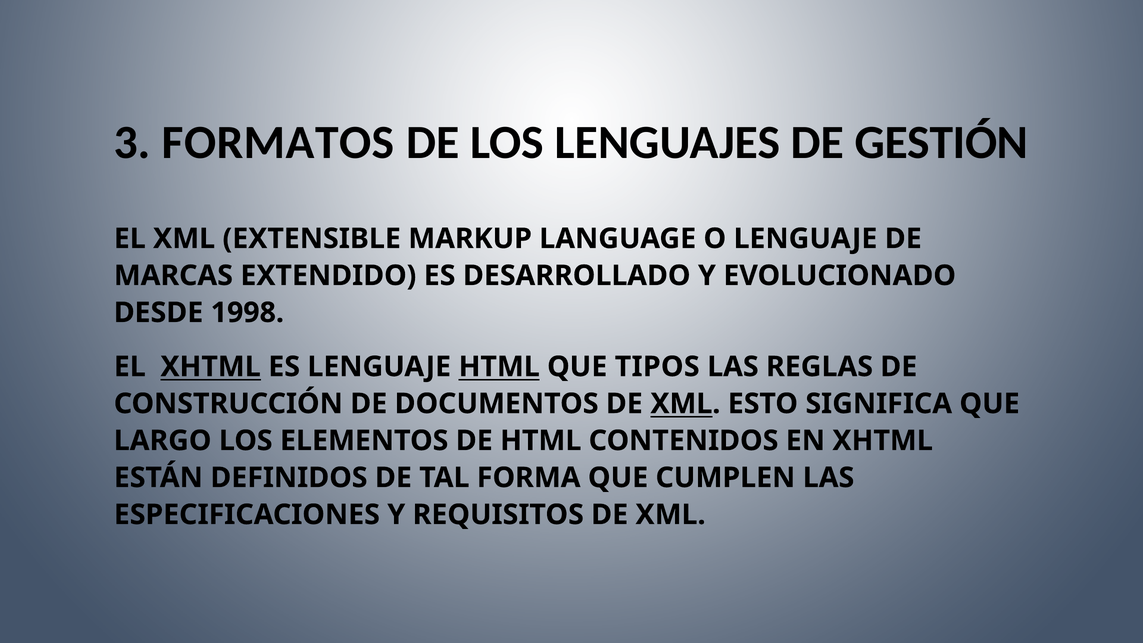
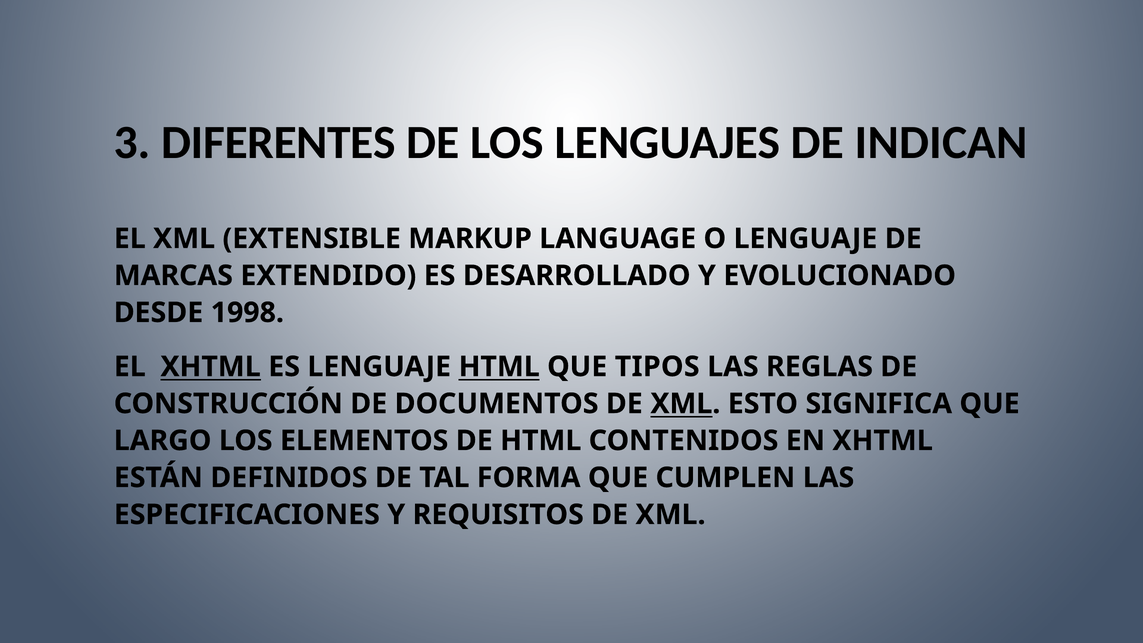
FORMATOS: FORMATOS -> DIFERENTES
GESTIÓN: GESTIÓN -> INDICAN
